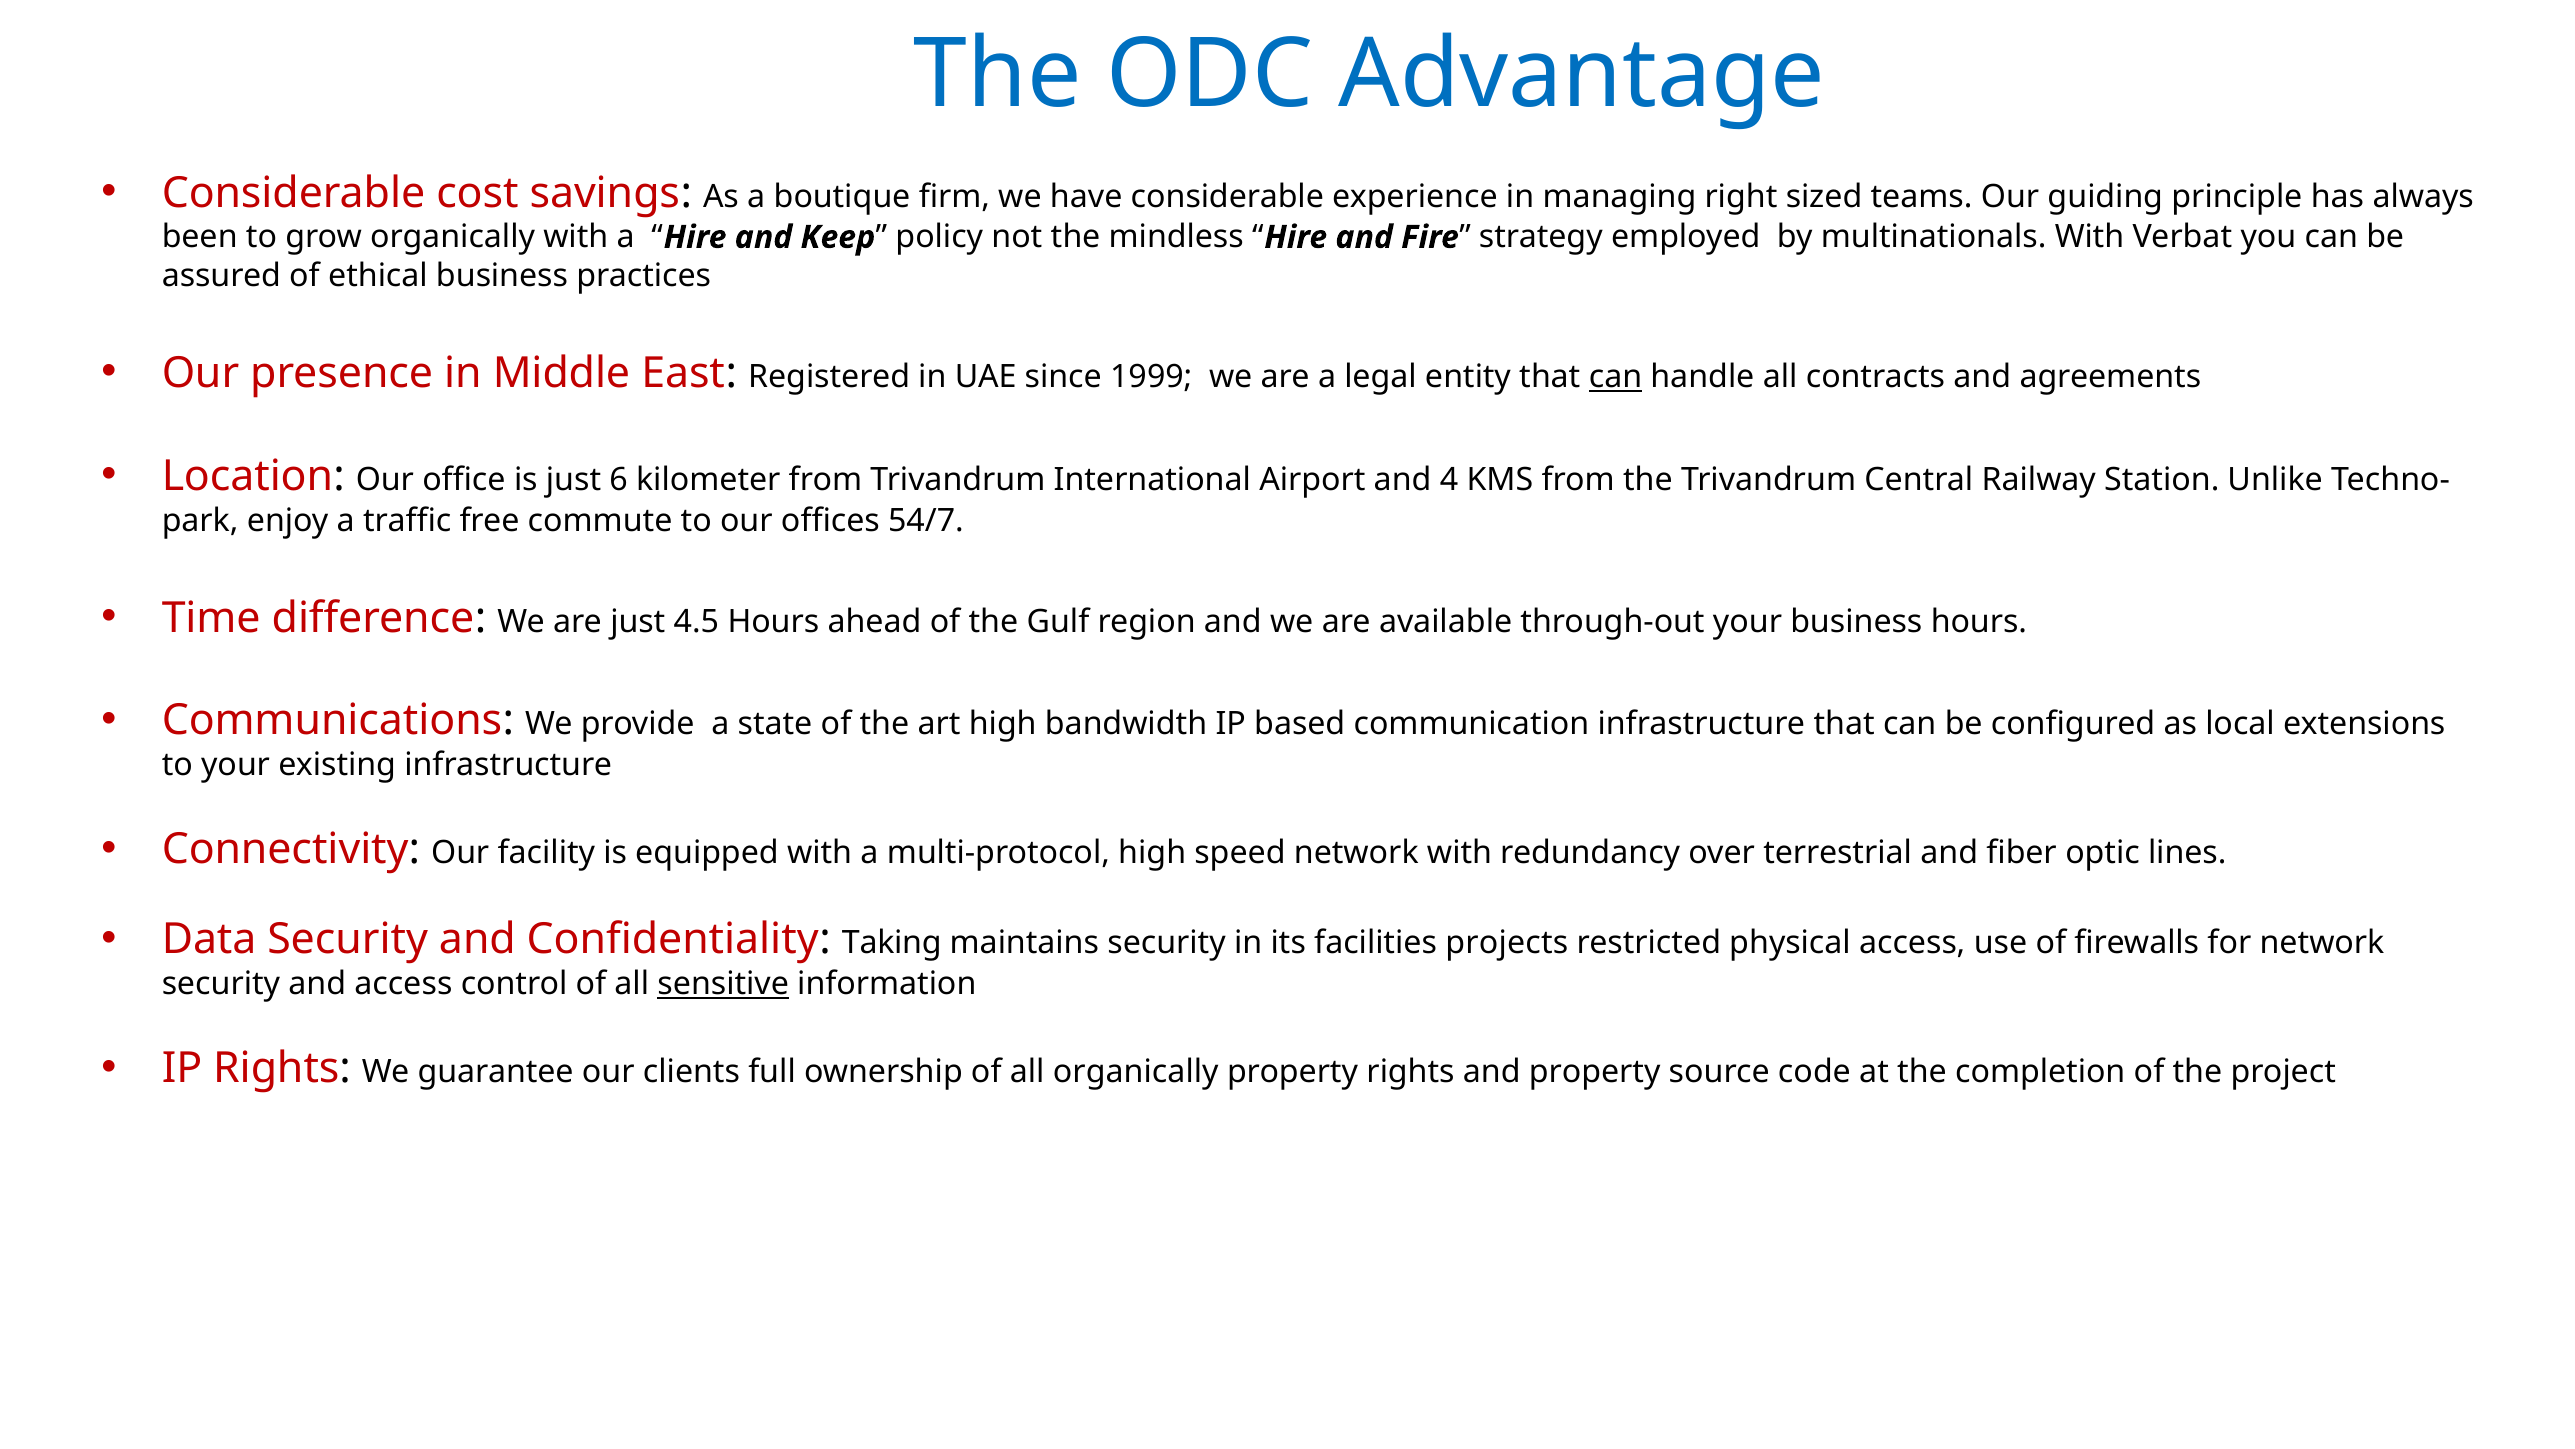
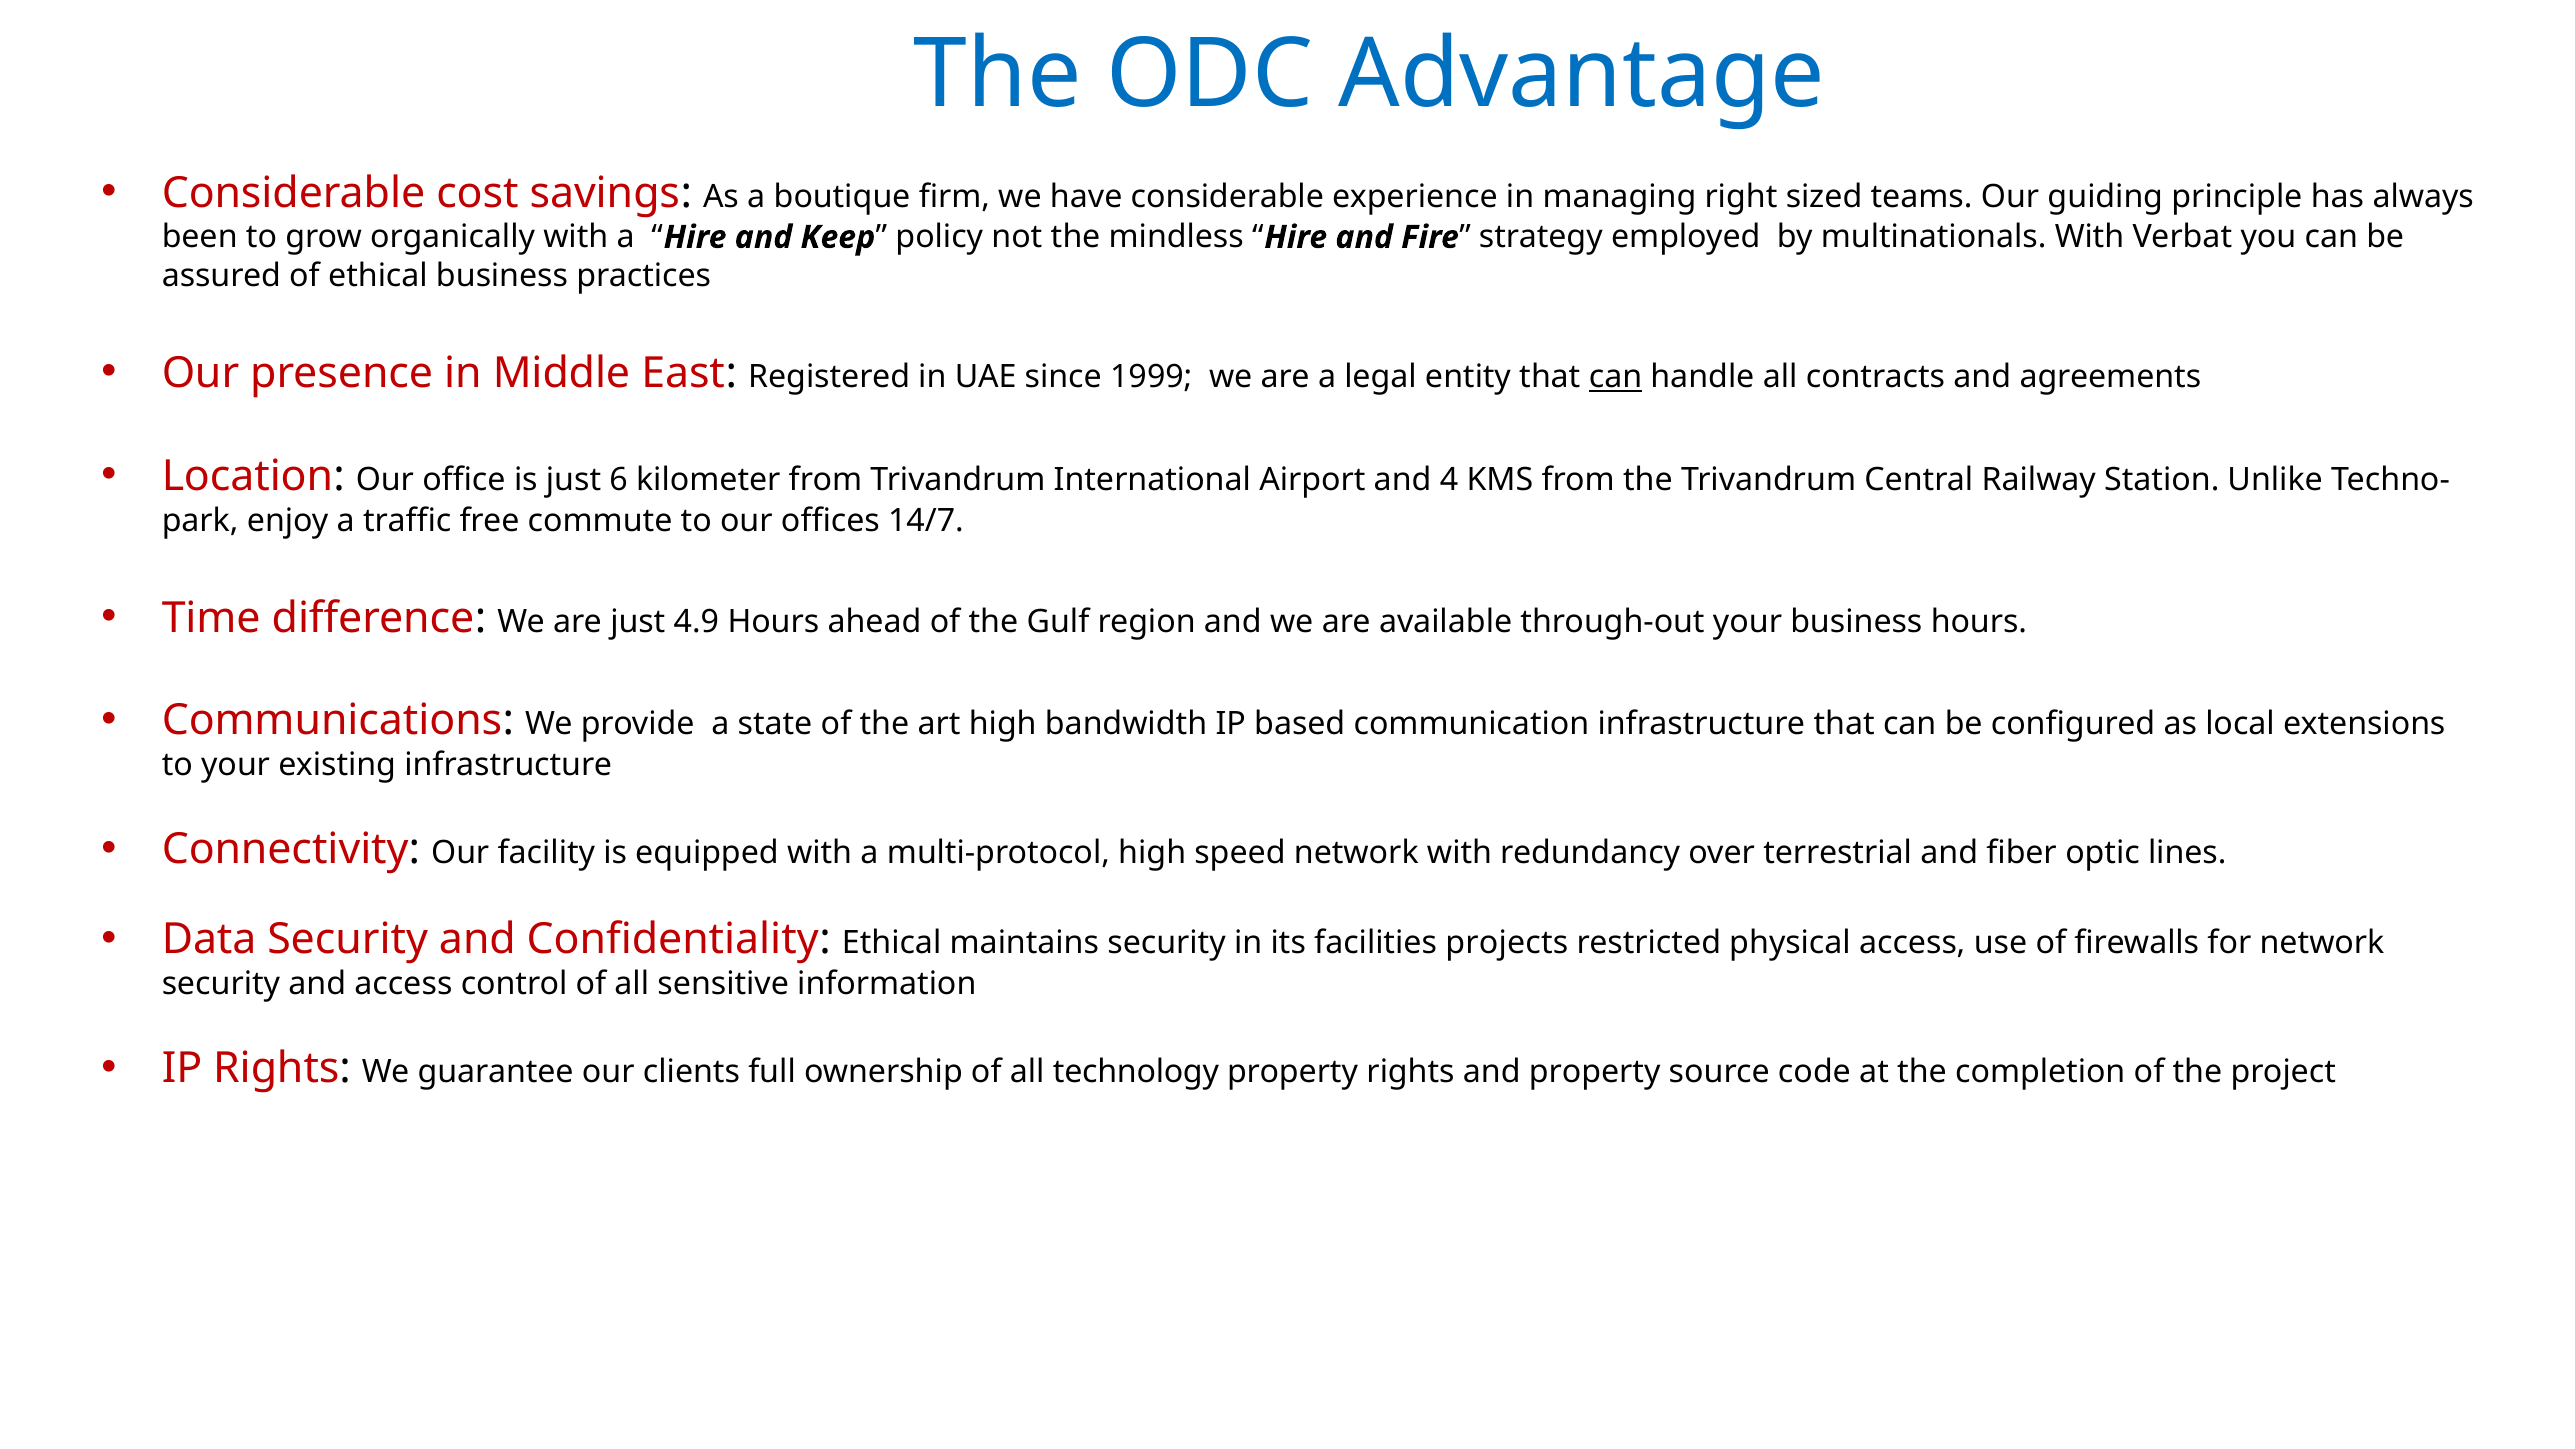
54/7: 54/7 -> 14/7
4.5: 4.5 -> 4.9
Confidentiality Taking: Taking -> Ethical
sensitive underline: present -> none
all organically: organically -> technology
